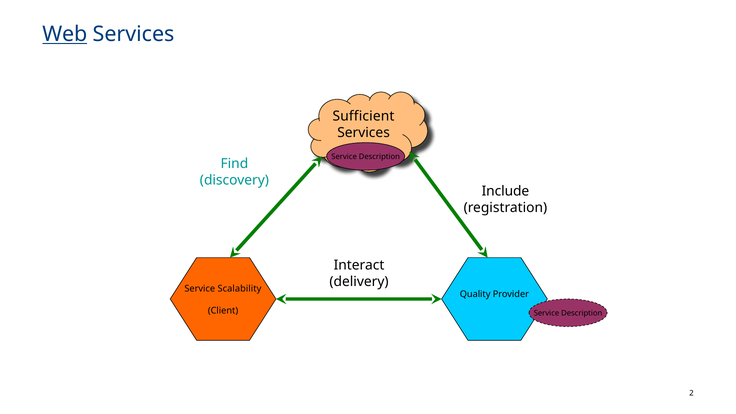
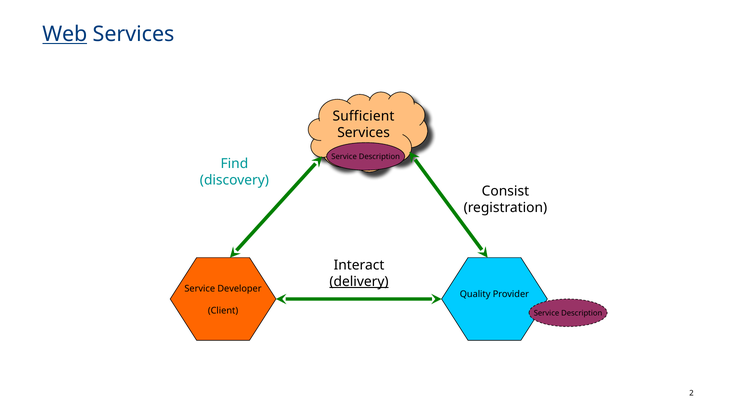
Include: Include -> Consist
delivery underline: none -> present
Scalability: Scalability -> Developer
